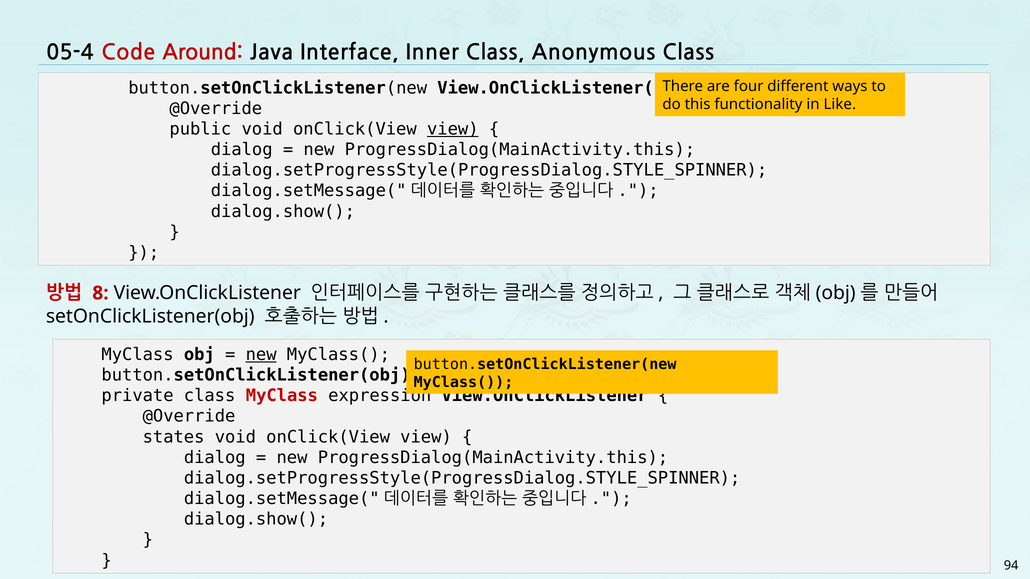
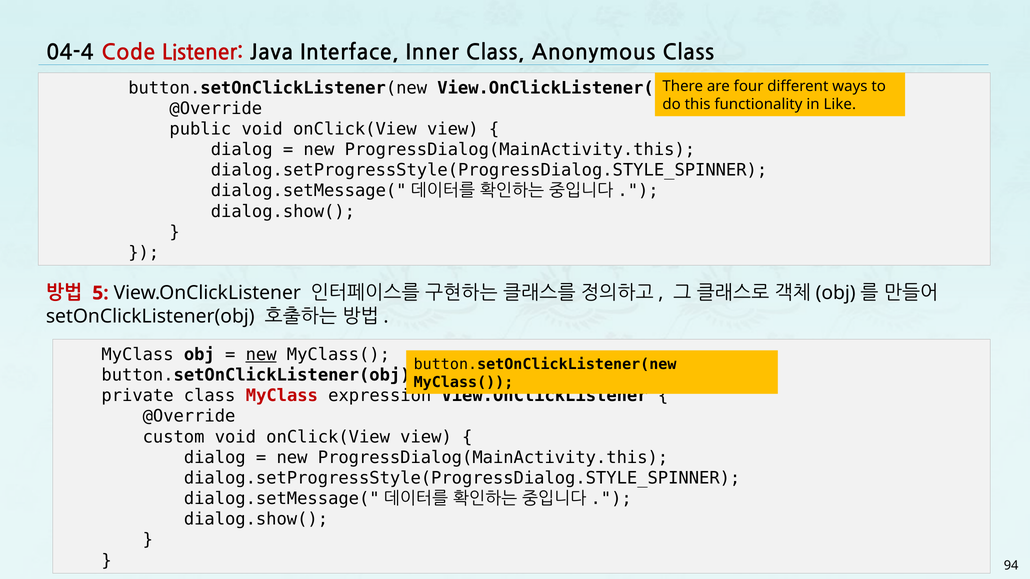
05-4: 05-4 -> 04-4
Around: Around -> Listener
view at (453, 129) underline: present -> none
8: 8 -> 5
states: states -> custom
